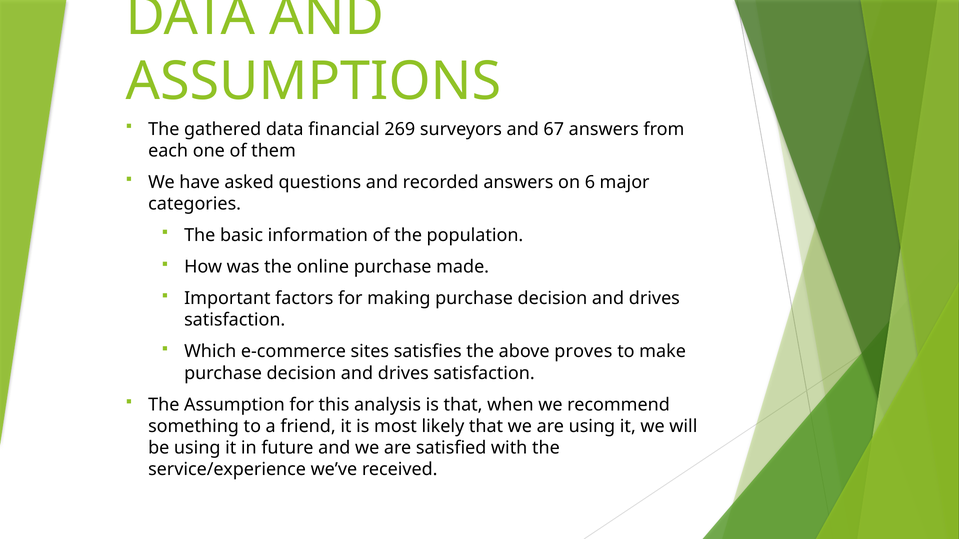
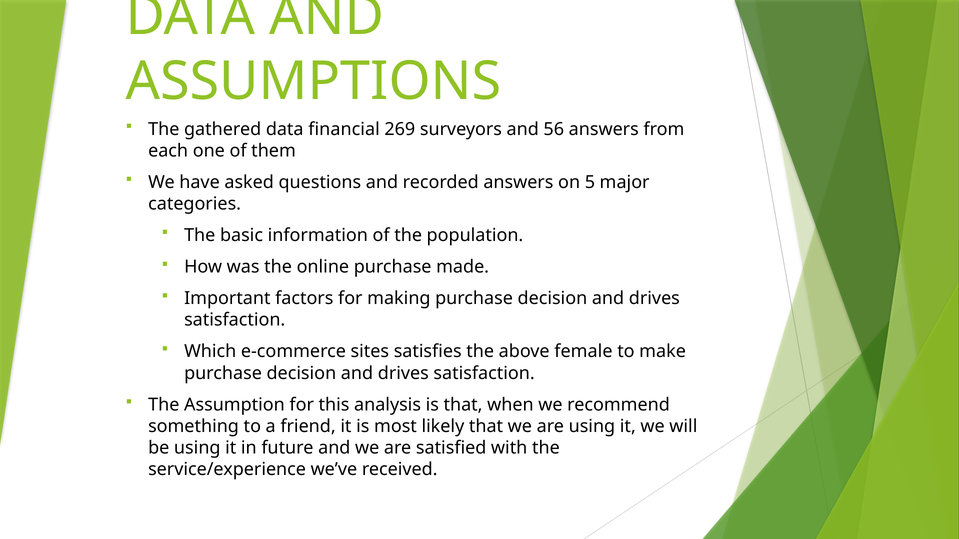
67: 67 -> 56
6: 6 -> 5
proves: proves -> female
